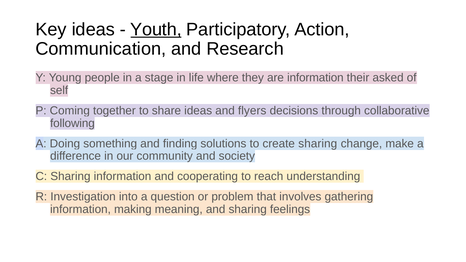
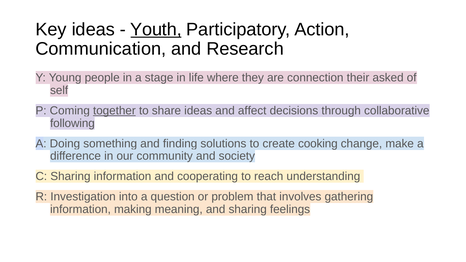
are information: information -> connection
together underline: none -> present
flyers: flyers -> affect
create sharing: sharing -> cooking
